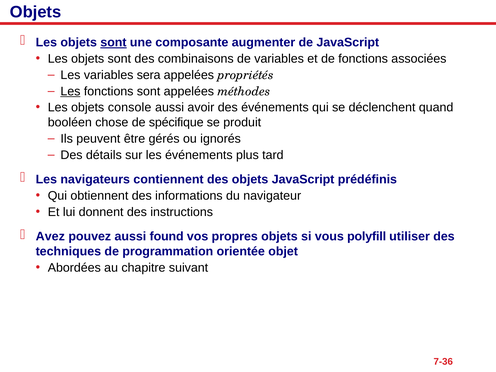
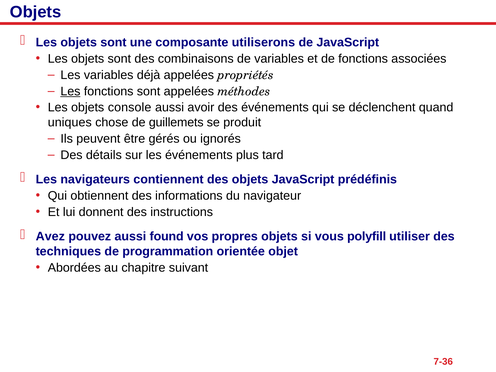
sont at (113, 42) underline: present -> none
augmenter: augmenter -> utiliserons
sera: sera -> déjà
booléen: booléen -> uniques
spécifique: spécifique -> guillemets
